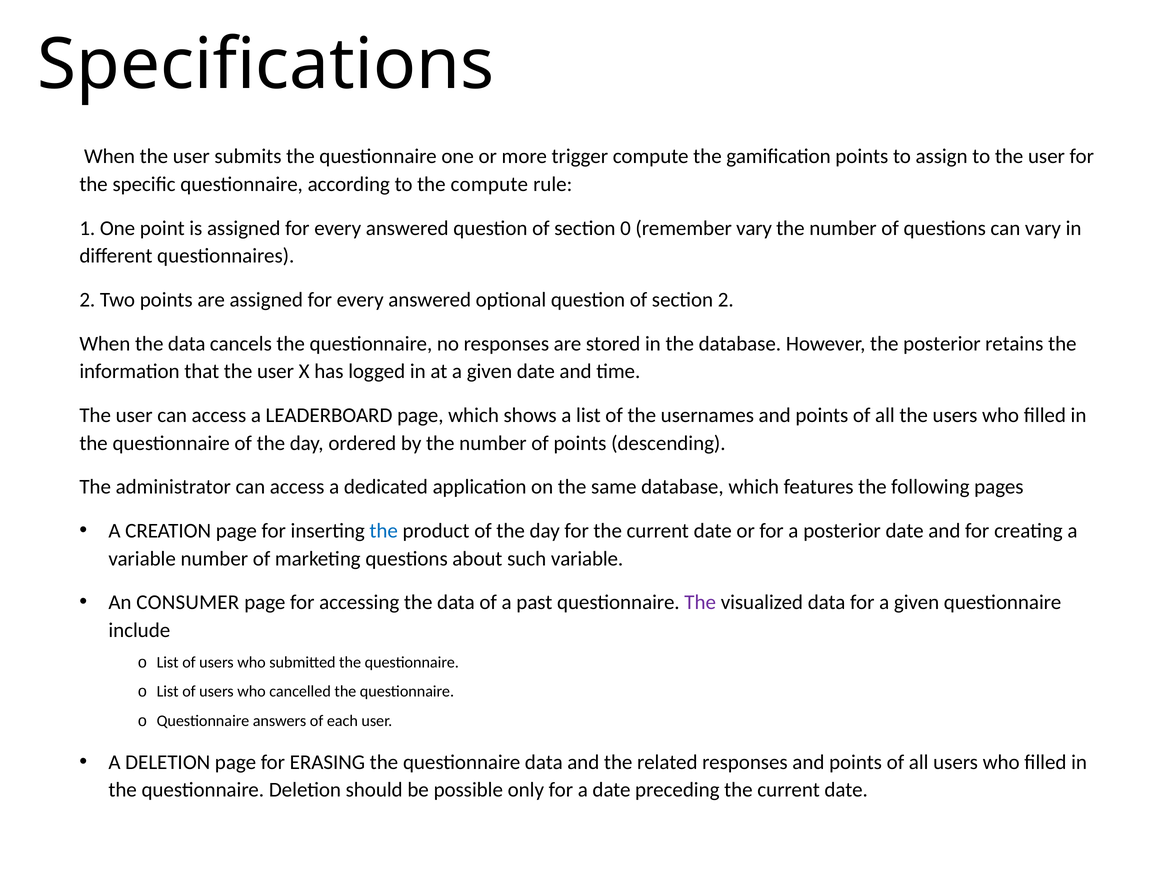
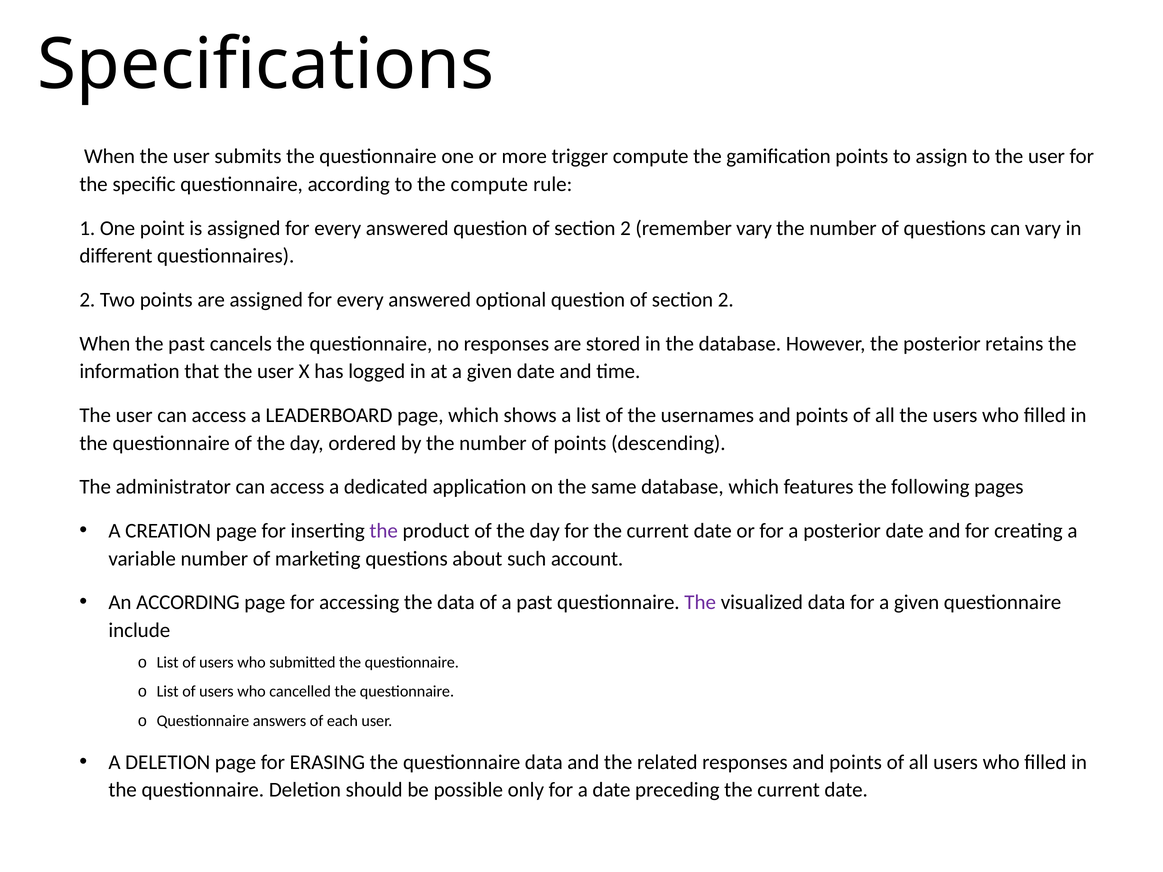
0 at (625, 228): 0 -> 2
When the data: data -> past
the at (384, 531) colour: blue -> purple
such variable: variable -> account
An CONSUMER: CONSUMER -> ACCORDING
